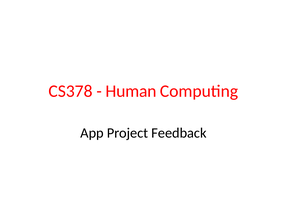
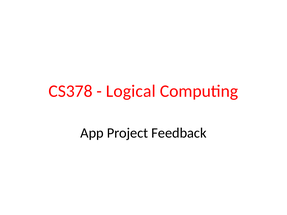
Human: Human -> Logical
